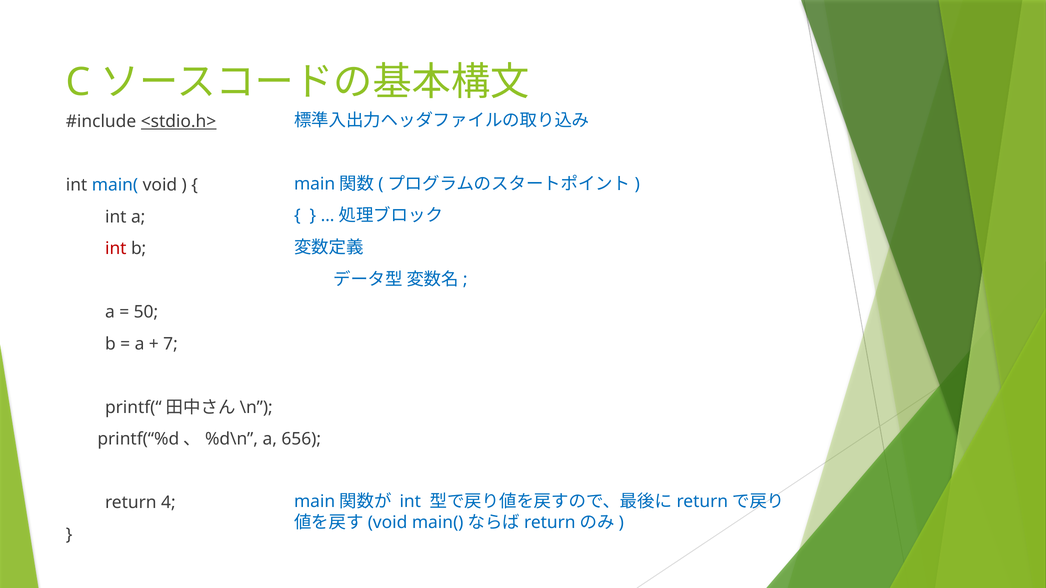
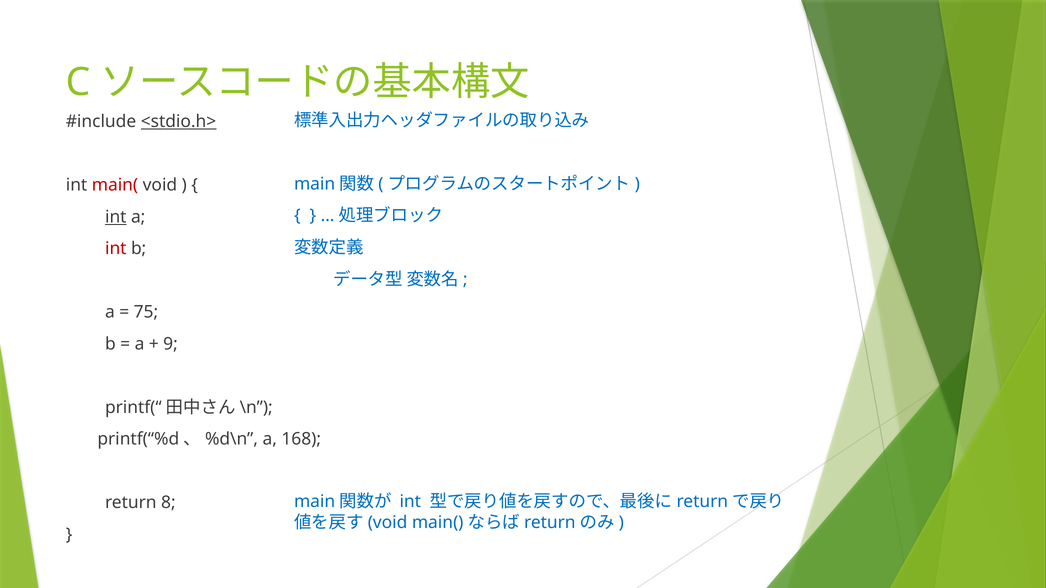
main( colour: blue -> red
int at (116, 217) underline: none -> present
50: 50 -> 75
7: 7 -> 9
656: 656 -> 168
4: 4 -> 8
